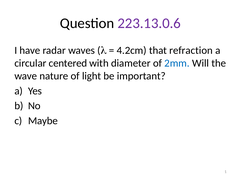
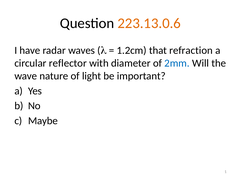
223.13.0.6 colour: purple -> orange
4.2cm: 4.2cm -> 1.2cm
centered: centered -> reflector
